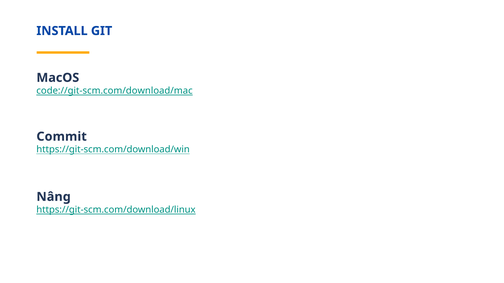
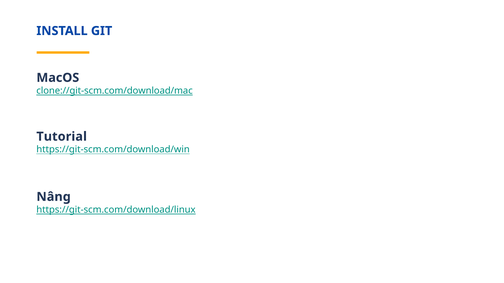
code://git-scm.com/download/mac: code://git-scm.com/download/mac -> clone://git-scm.com/download/mac
Commit: Commit -> Tutorial
